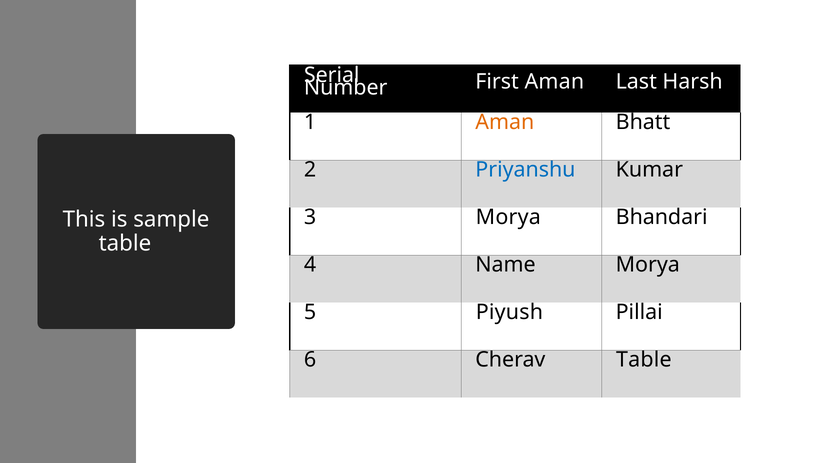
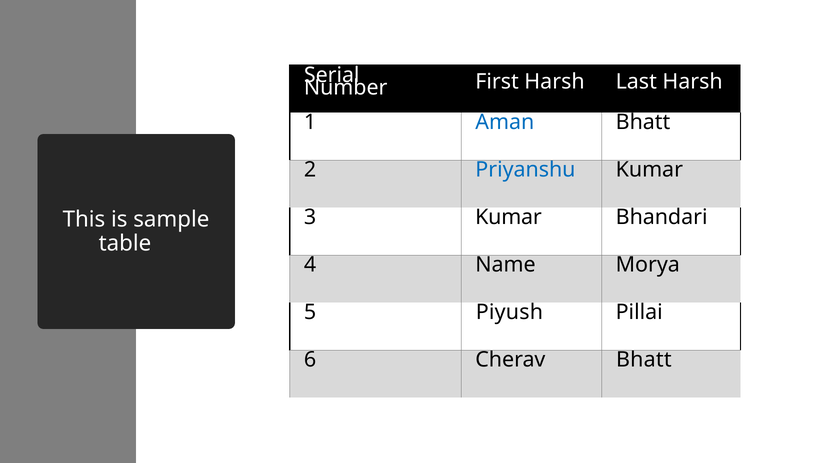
First Aman: Aman -> Harsh
Aman at (505, 122) colour: orange -> blue
3 Morya: Morya -> Kumar
Cherav Table: Table -> Bhatt
